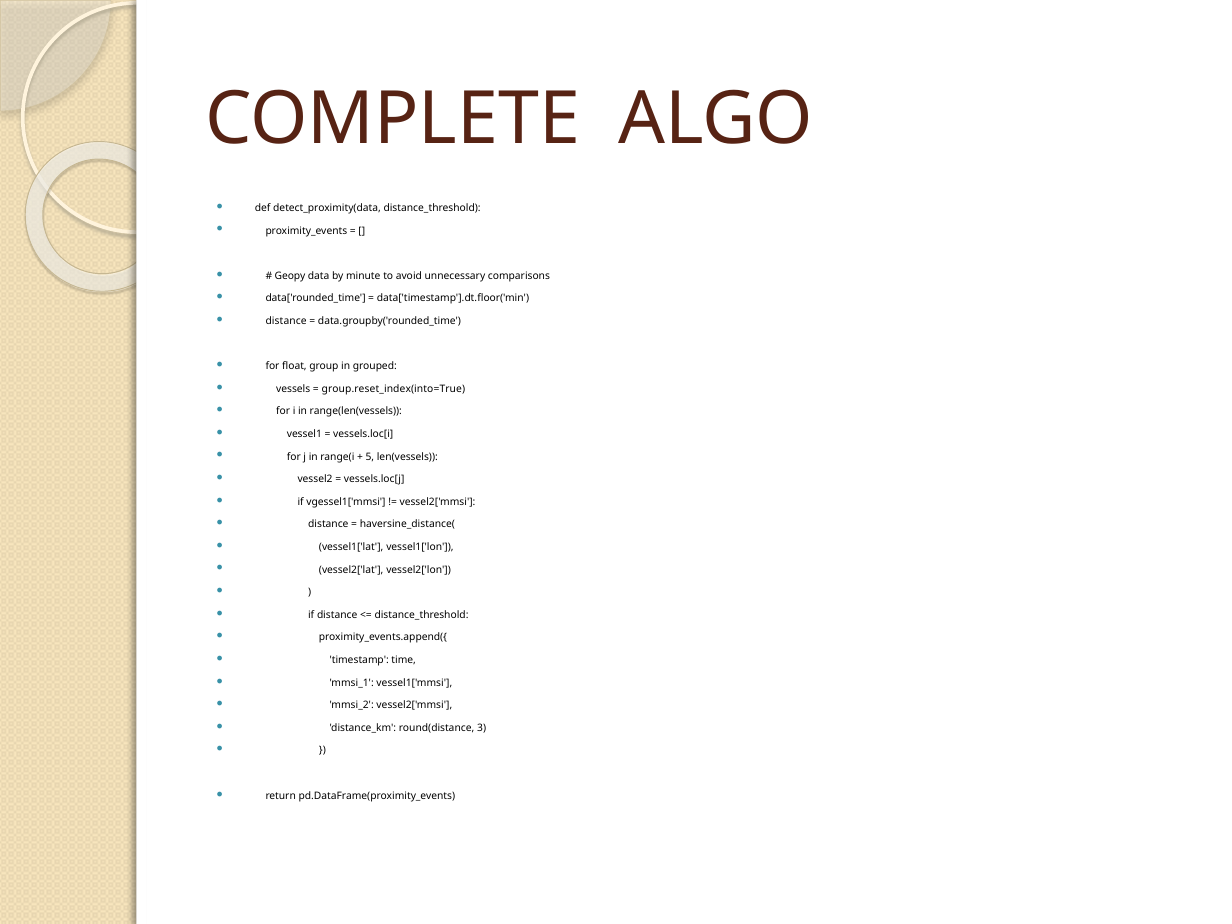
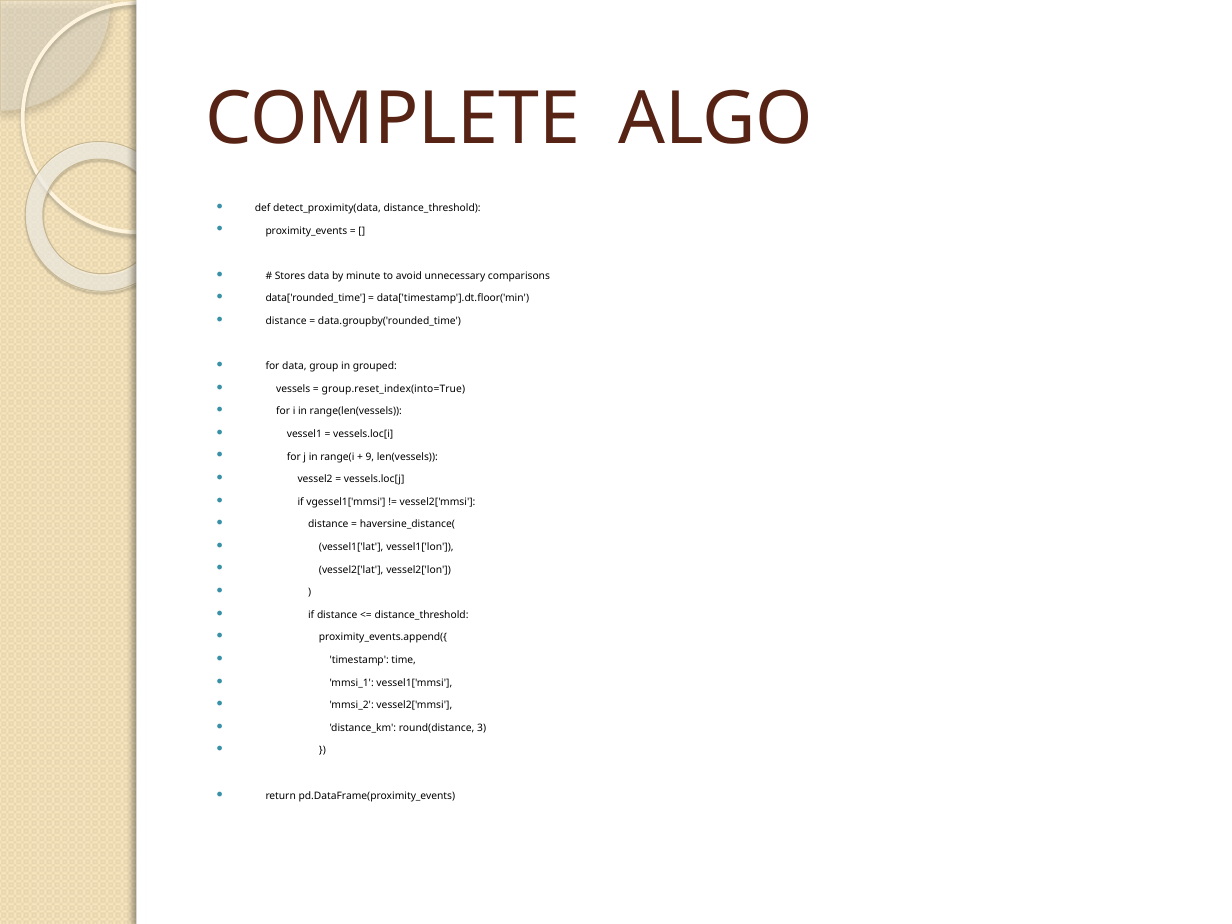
Geopy: Geopy -> Stores
for float: float -> data
5: 5 -> 9
